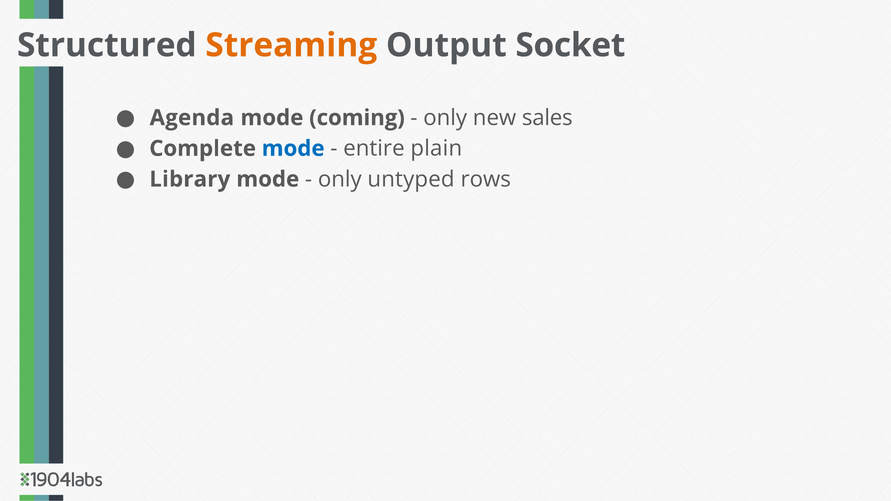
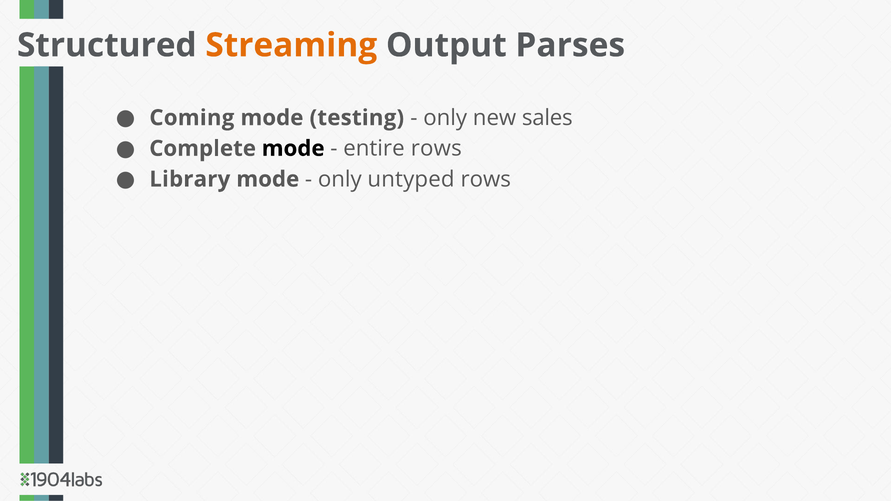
Socket: Socket -> Parses
Agenda: Agenda -> Coming
coming: coming -> testing
mode at (293, 149) colour: blue -> black
entire plain: plain -> rows
